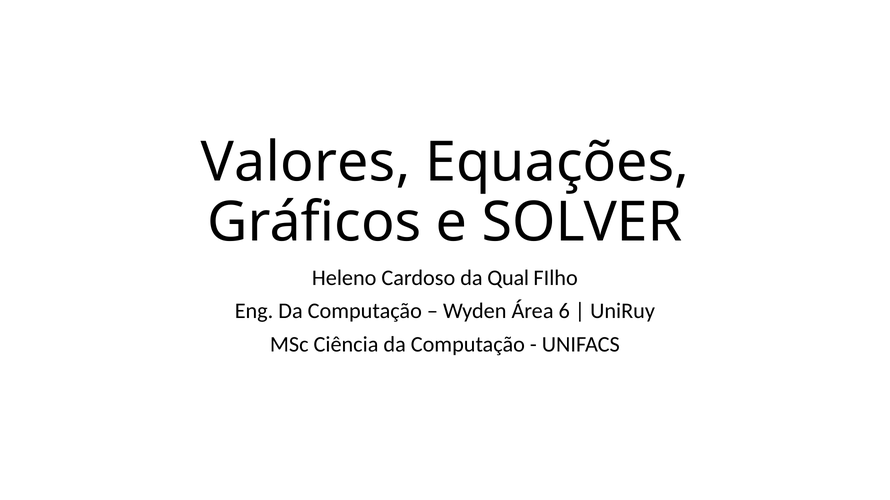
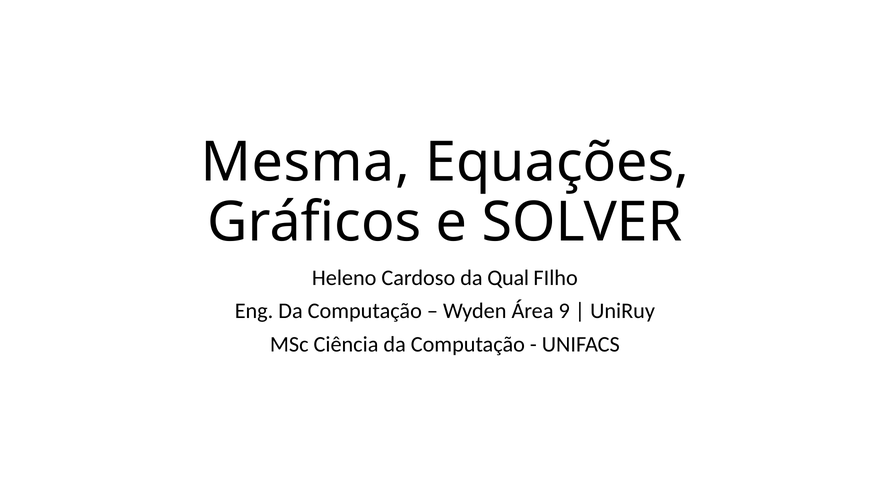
Valores: Valores -> Mesma
6: 6 -> 9
